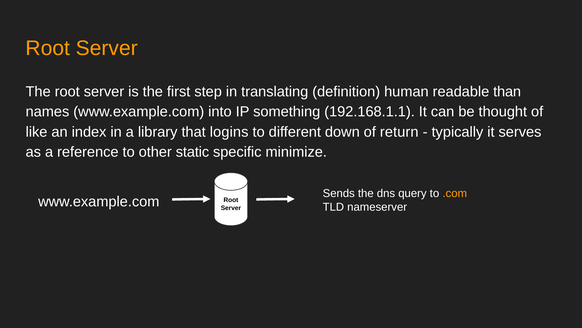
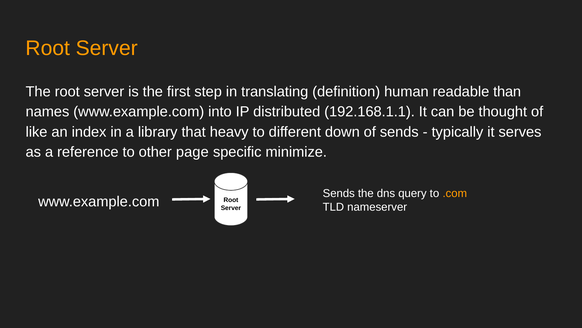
something: something -> distributed
logins: logins -> heavy
of return: return -> sends
static: static -> page
